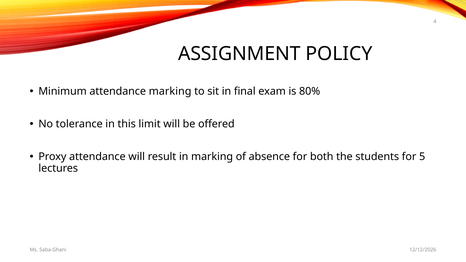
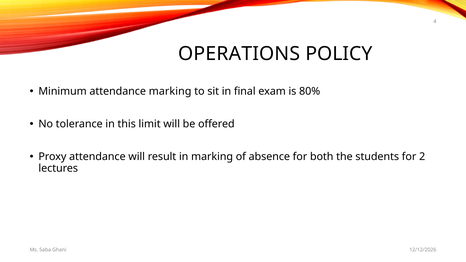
ASSIGNMENT: ASSIGNMENT -> OPERATIONS
5: 5 -> 2
